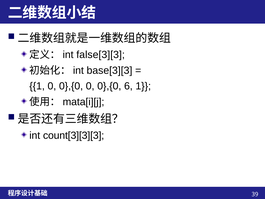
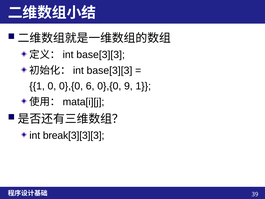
false[3][3 at (101, 55): false[3][3 -> base[3][3
0},{0 0: 0 -> 6
6: 6 -> 9
count[3][3][3: count[3][3][3 -> break[3][3][3
